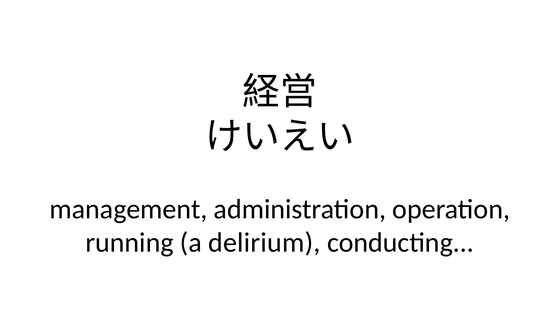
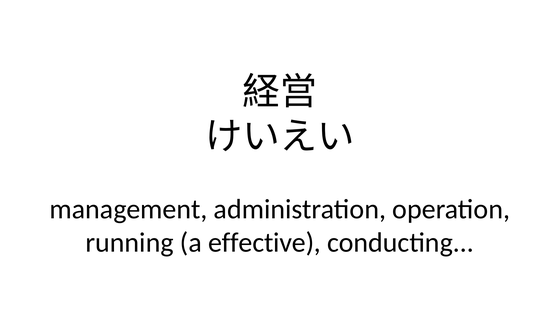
delirium: delirium -> effective
